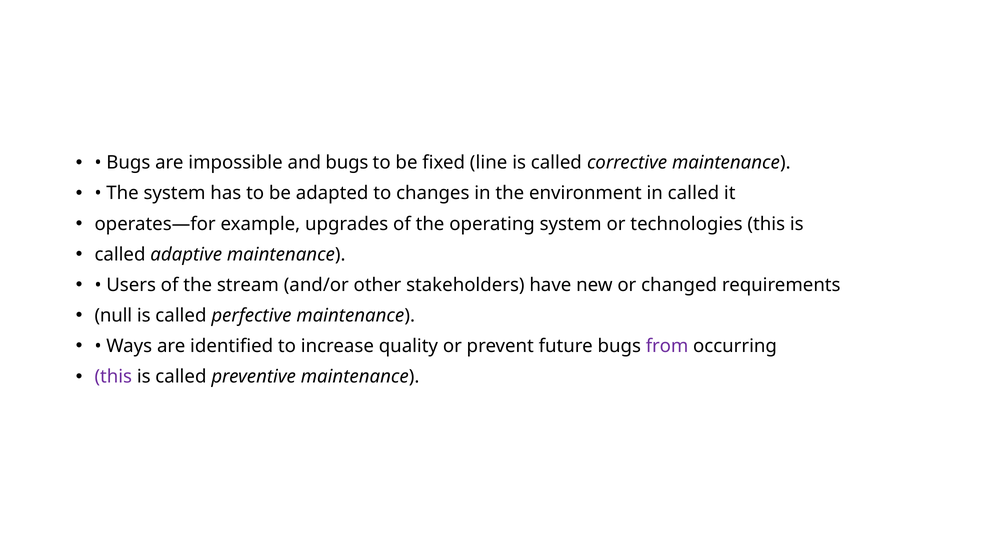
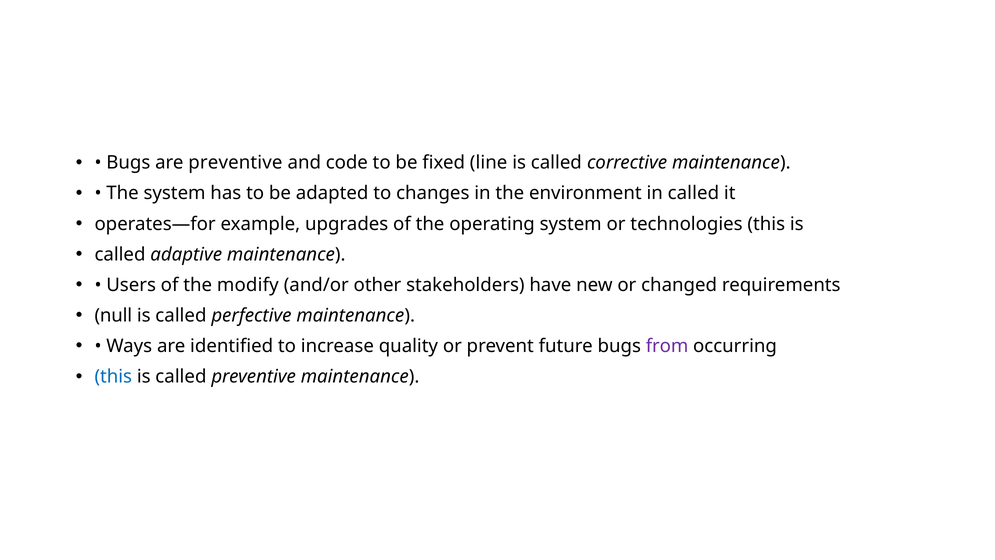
are impossible: impossible -> preventive
and bugs: bugs -> code
stream: stream -> modify
this at (113, 376) colour: purple -> blue
